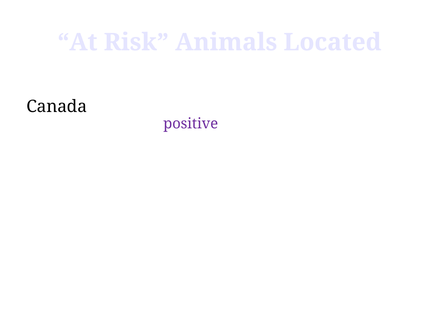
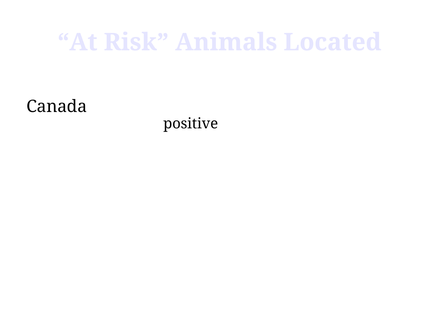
positive colour: purple -> black
